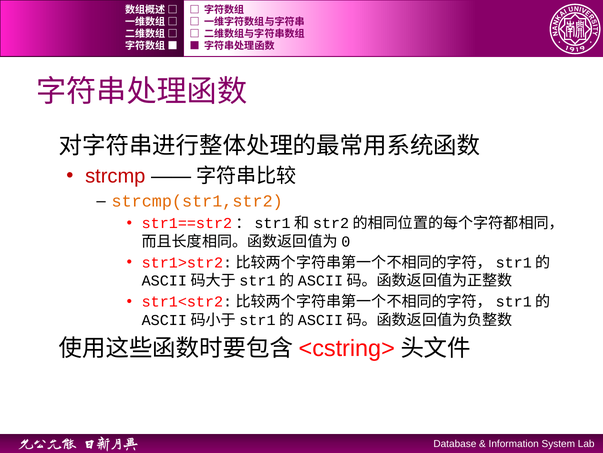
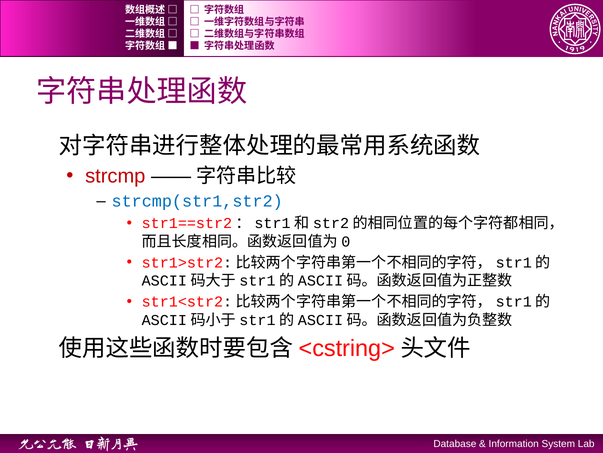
strcmp(str1,str2 colour: orange -> blue
